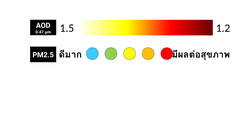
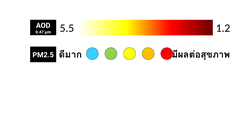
1.5: 1.5 -> 5.5
